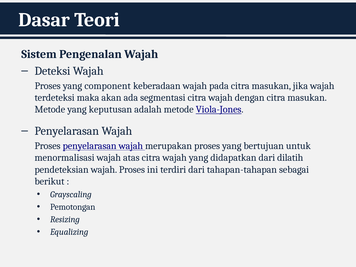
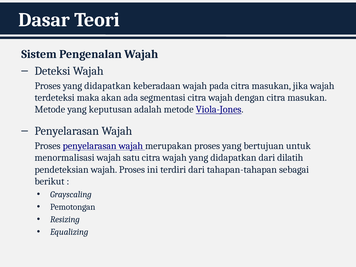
Proses yang component: component -> didapatkan
atas: atas -> satu
